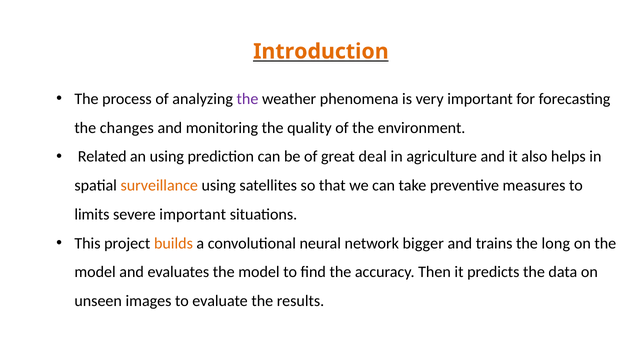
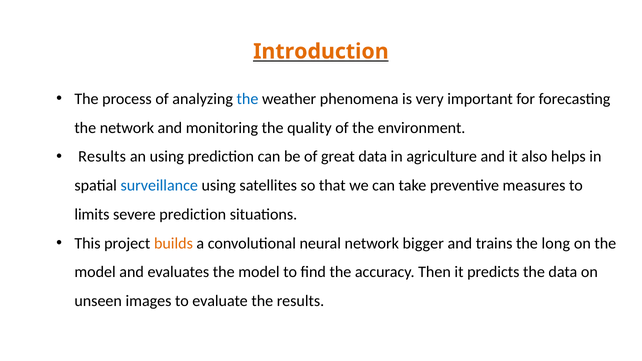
the at (247, 99) colour: purple -> blue
the changes: changes -> network
Related at (102, 157): Related -> Results
great deal: deal -> data
surveillance colour: orange -> blue
severe important: important -> prediction
